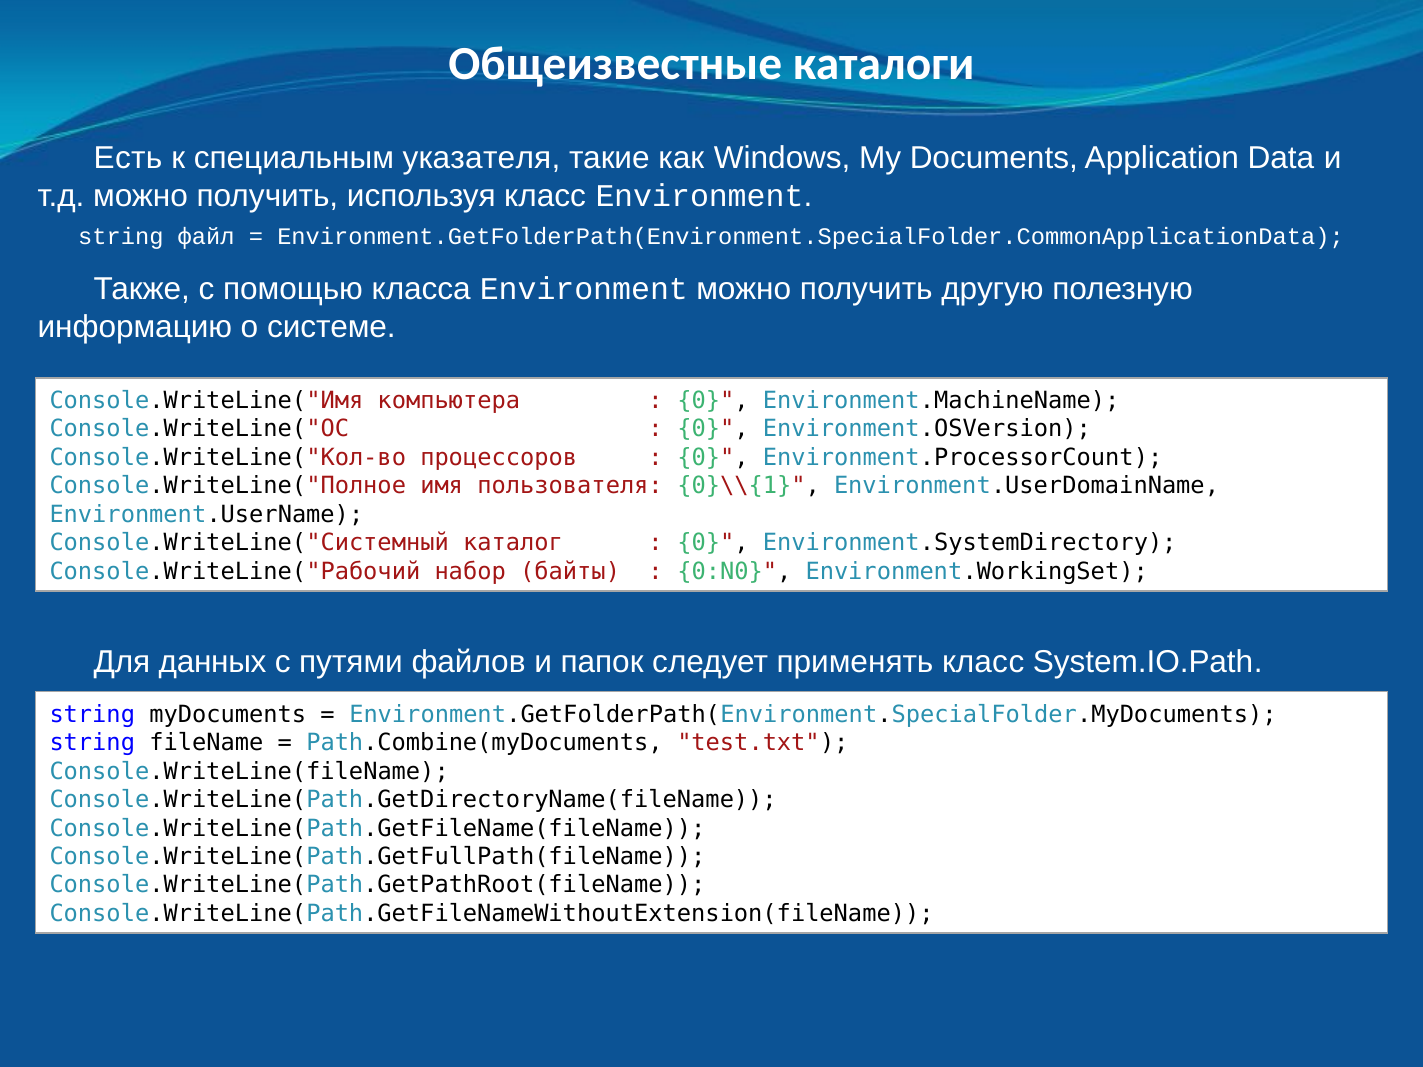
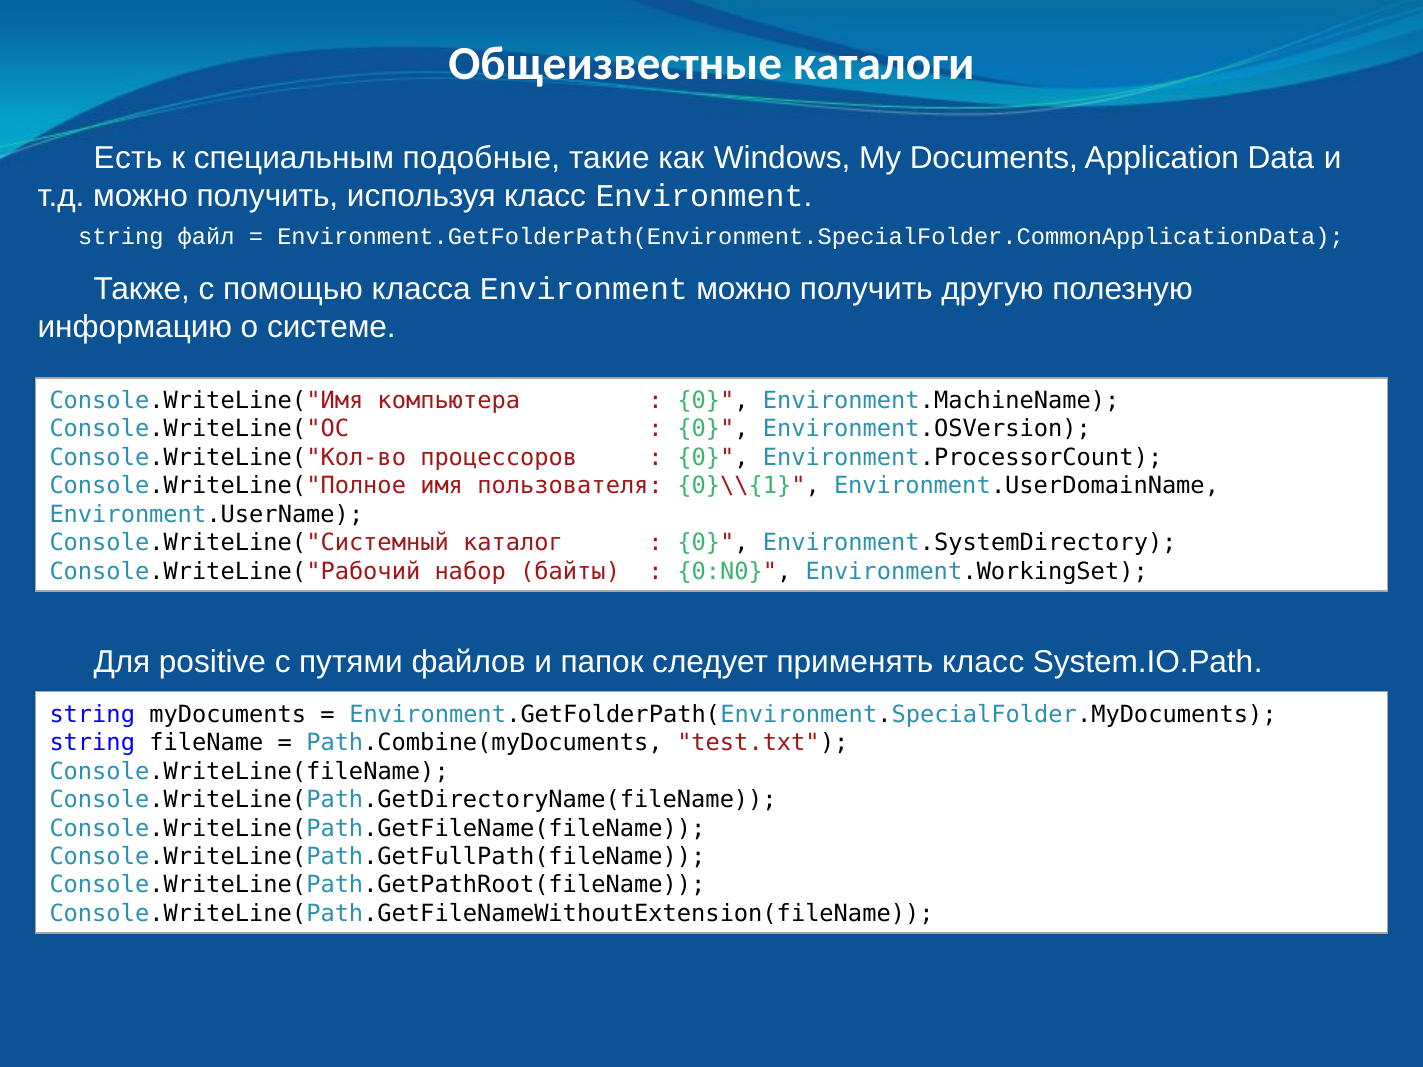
указателя: указателя -> подобные
данных: данных -> positive
